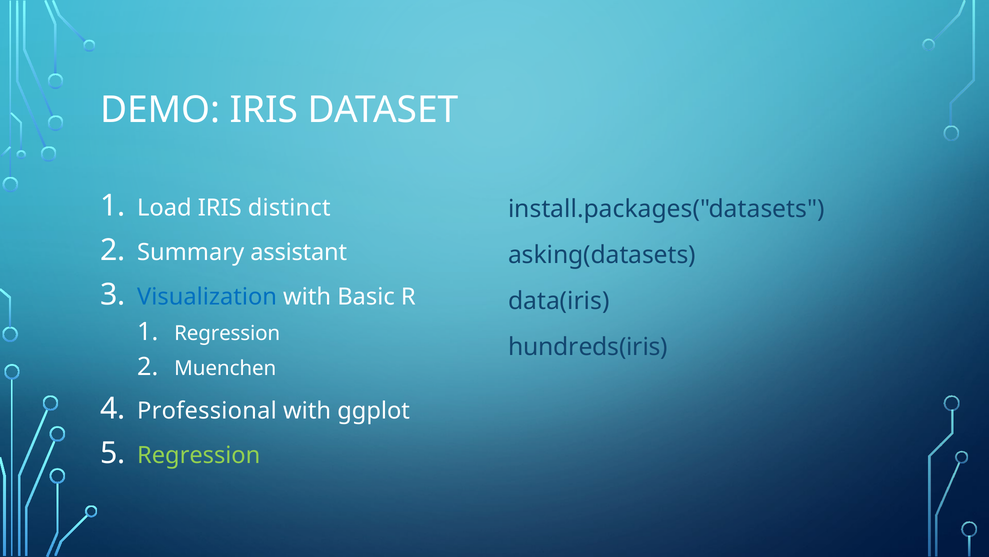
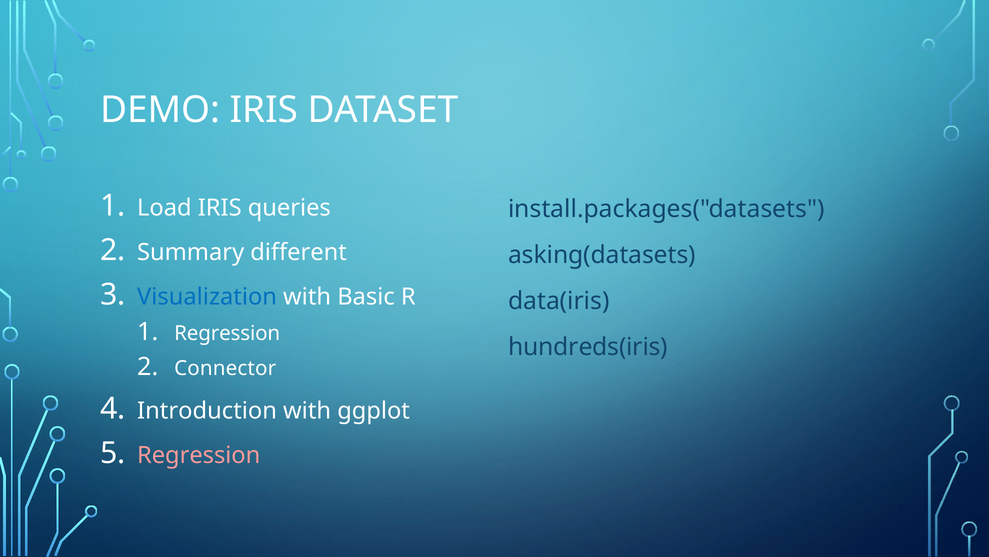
distinct: distinct -> queries
assistant: assistant -> different
Muenchen: Muenchen -> Connector
Professional: Professional -> Introduction
Regression at (199, 455) colour: light green -> pink
